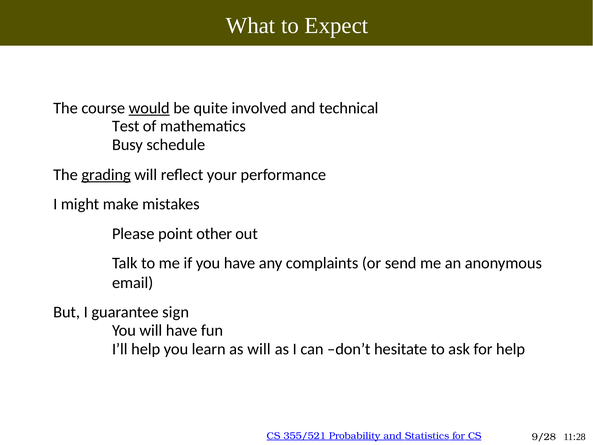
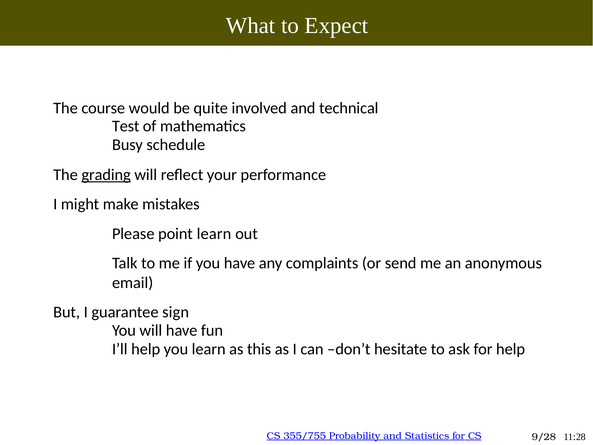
would underline: present -> none
point other: other -> learn
as will: will -> this
355/521: 355/521 -> 355/755
